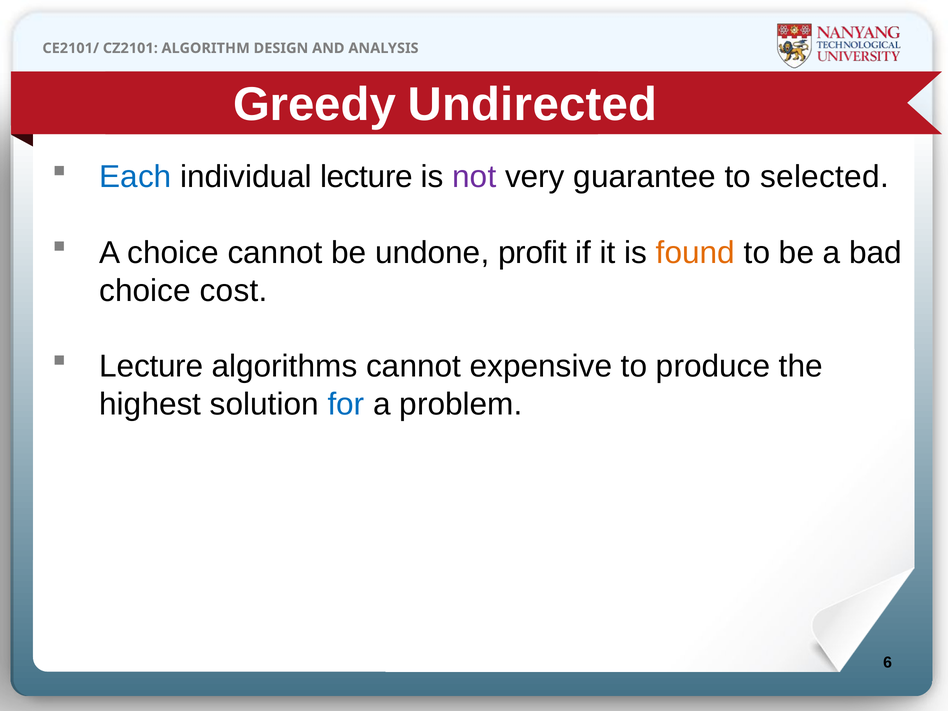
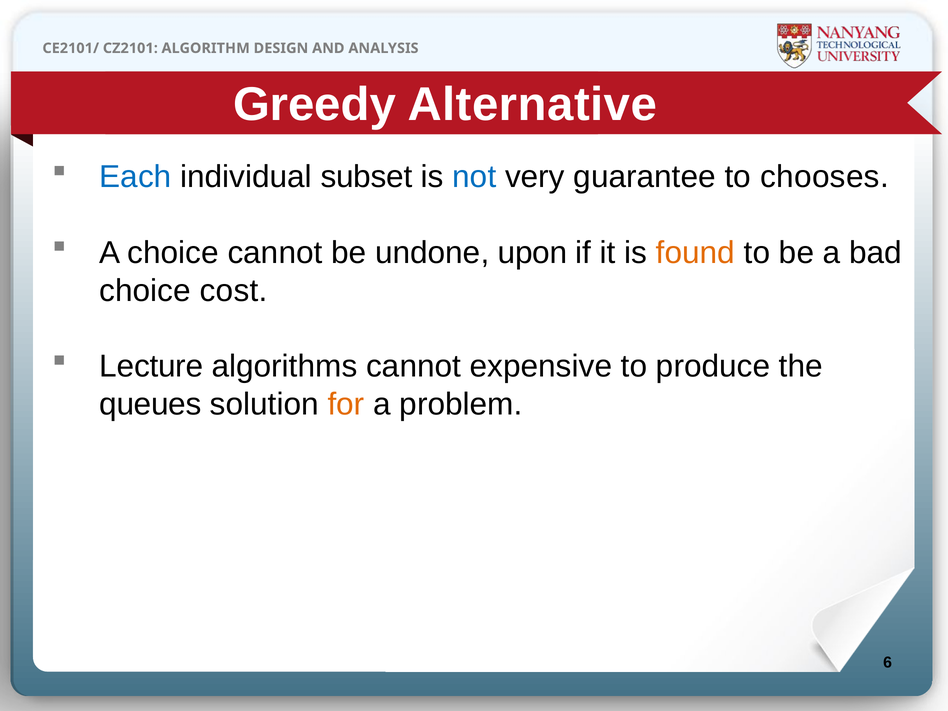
Undirected: Undirected -> Alternative
individual lecture: lecture -> subset
not colour: purple -> blue
selected: selected -> chooses
profit: profit -> upon
highest: highest -> queues
for colour: blue -> orange
